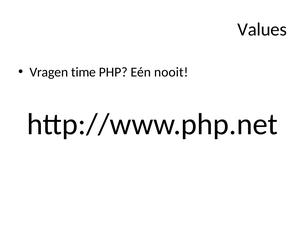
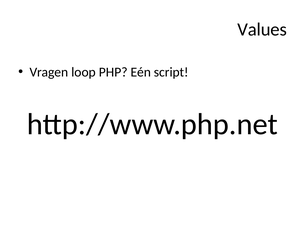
time: time -> loop
nooit: nooit -> script
